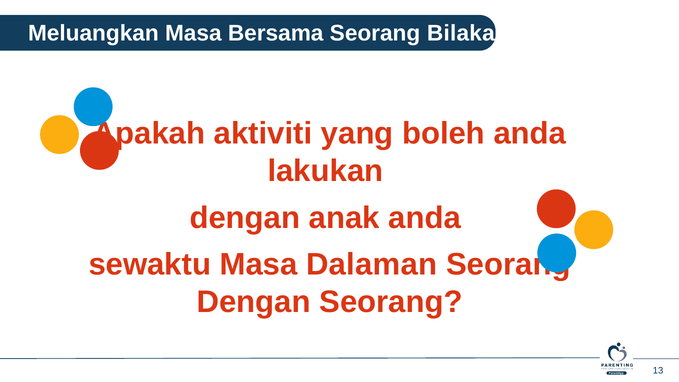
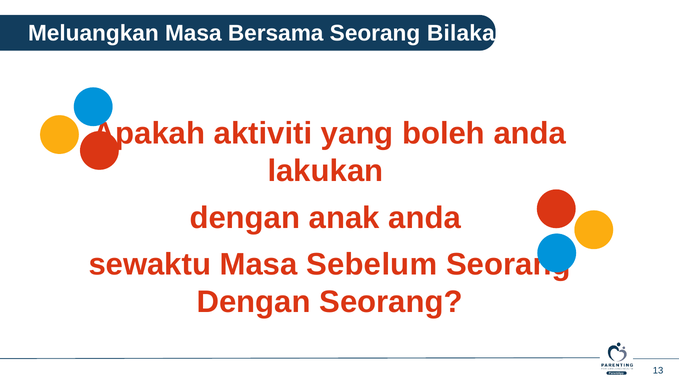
Dalaman: Dalaman -> Sebelum
